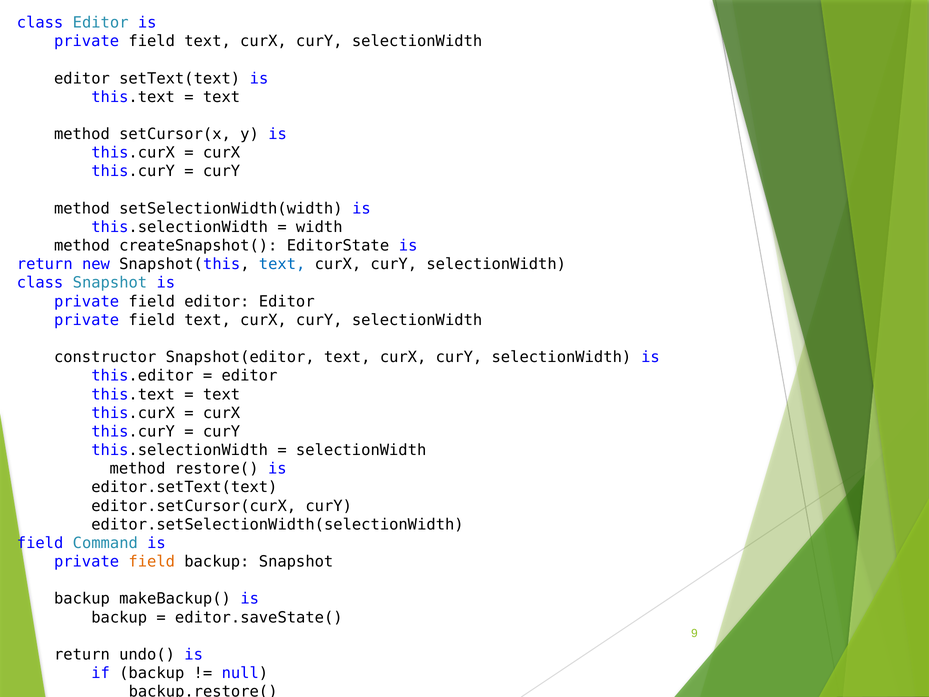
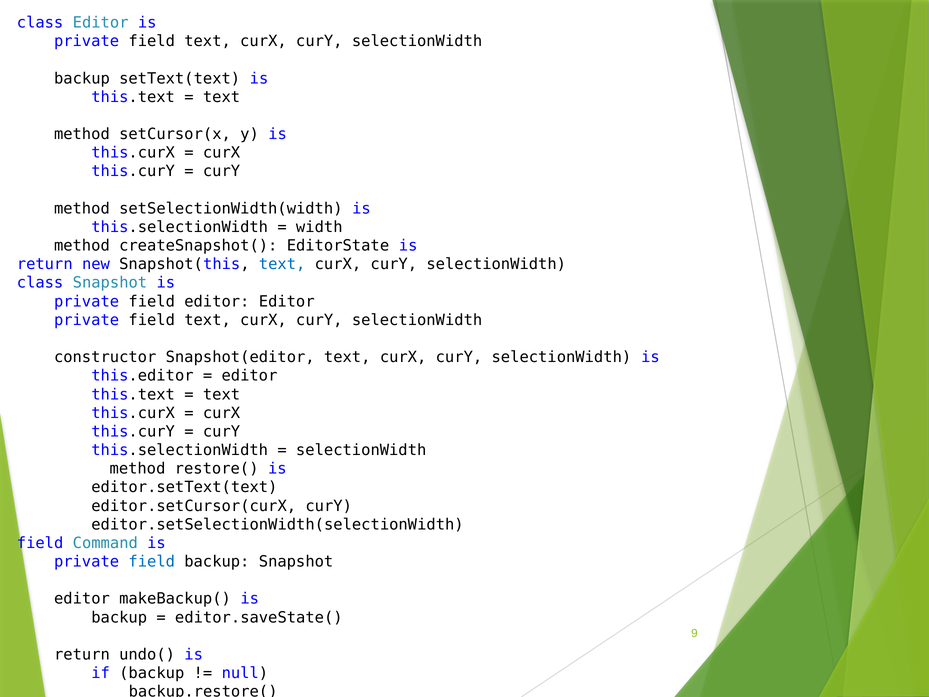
editor at (82, 78): editor -> backup
field at (152, 561) colour: orange -> blue
backup at (82, 599): backup -> editor
